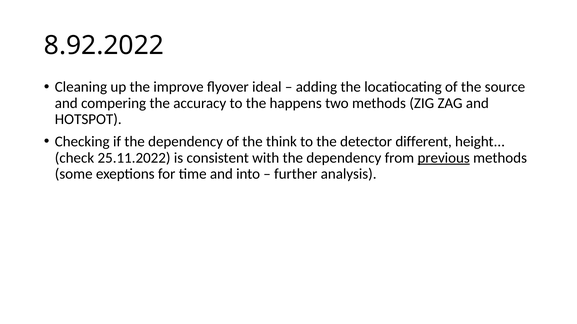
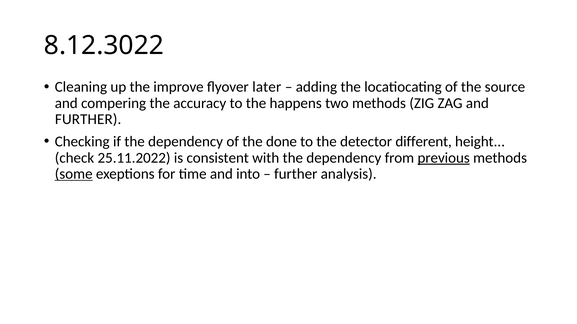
8.92.2022: 8.92.2022 -> 8.12.3022
ideal: ideal -> later
HOTSPOT at (88, 120): HOTSPOT -> FURTHER
think: think -> done
some underline: none -> present
